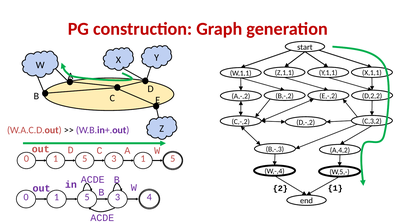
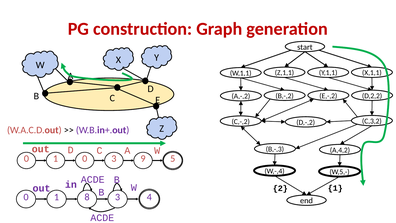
5 at (85, 158): 5 -> 0
3 1: 1 -> 9
5 at (87, 197): 5 -> 8
